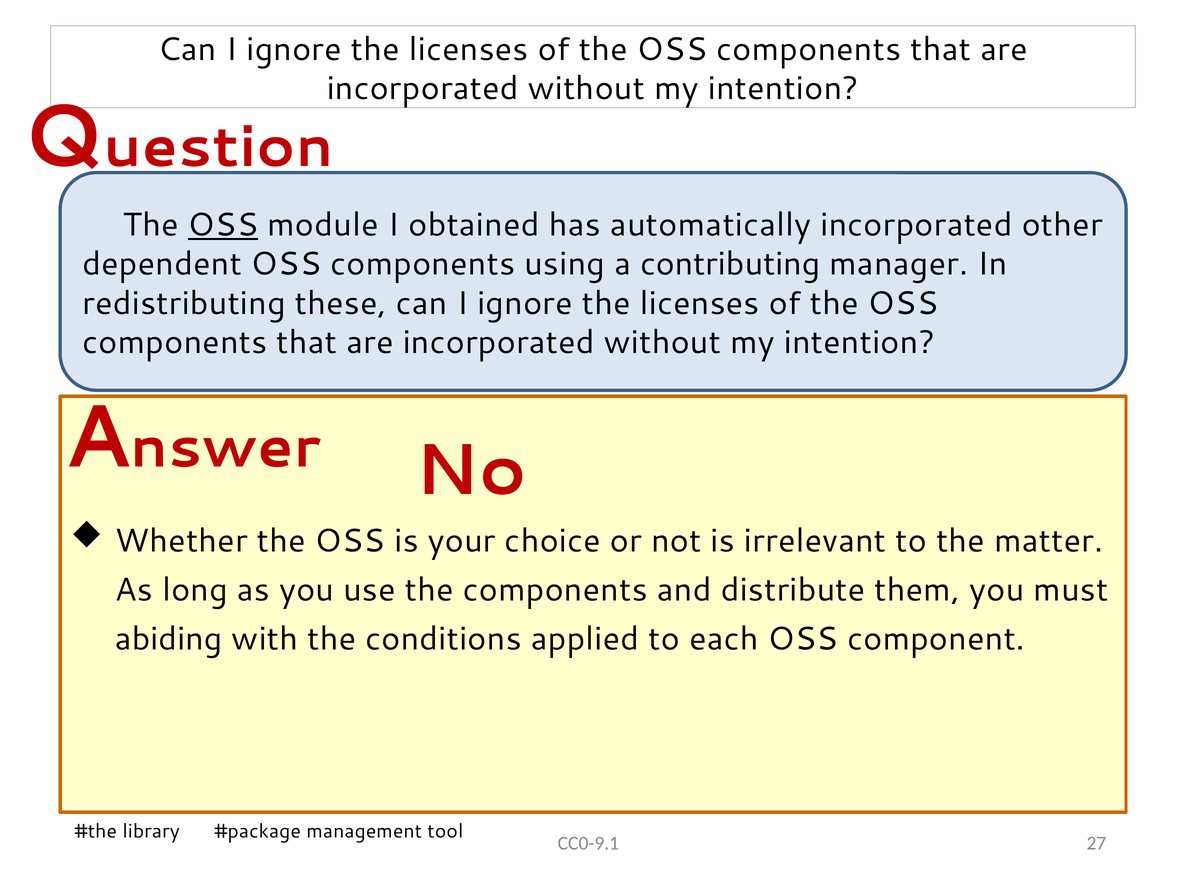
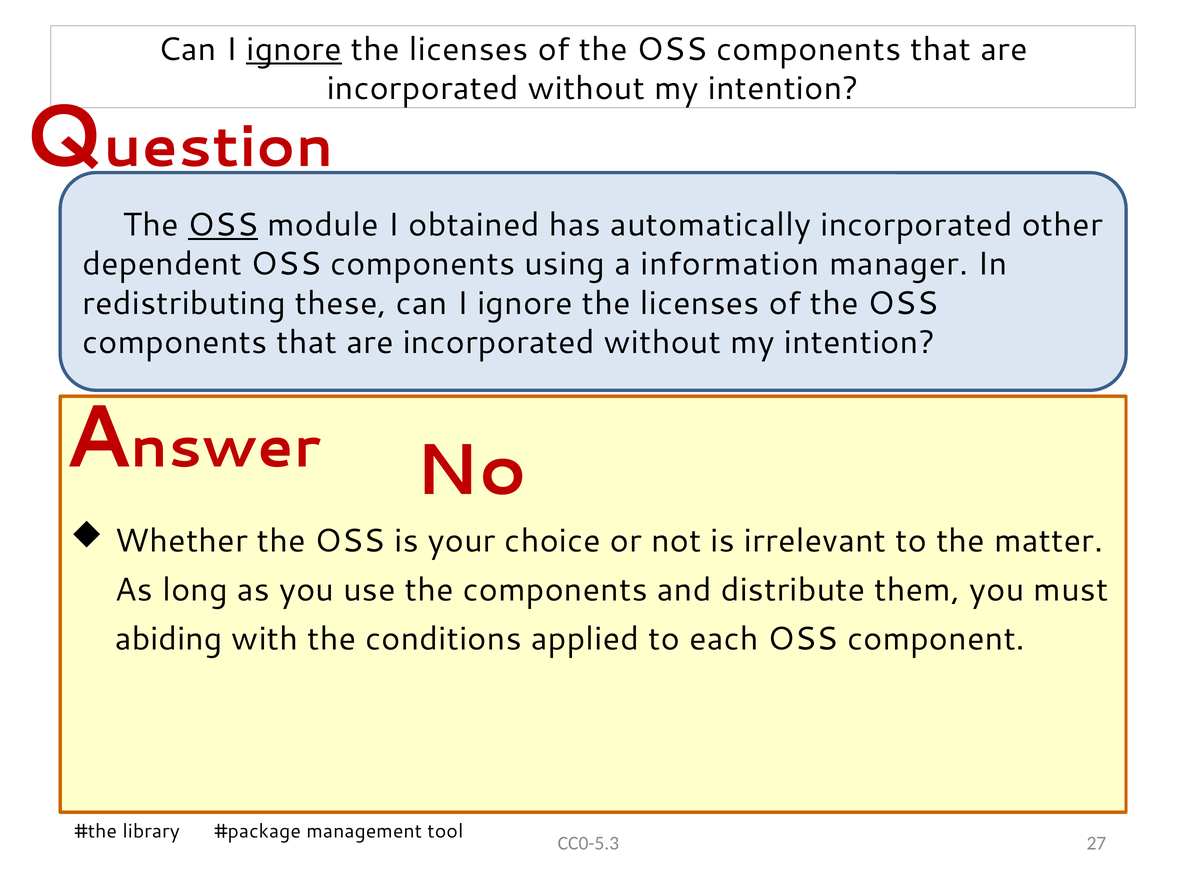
ignore at (294, 49) underline: none -> present
contributing: contributing -> information
CC0-9.1: CC0-9.1 -> CC0-5.3
